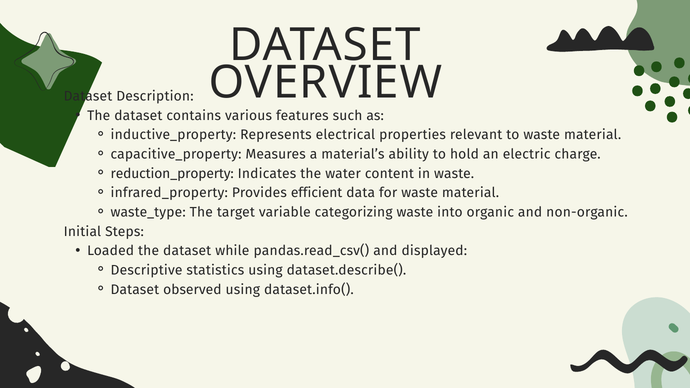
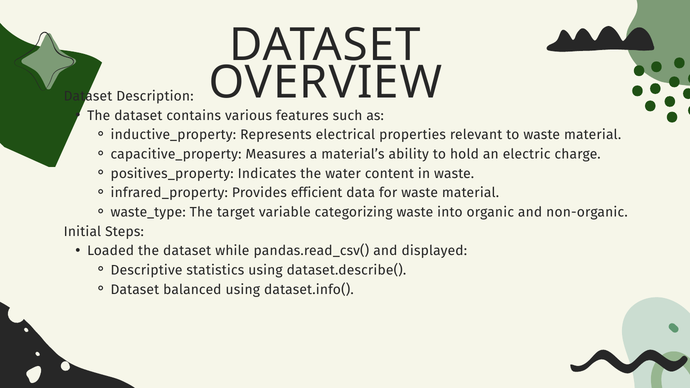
reduction_property: reduction_property -> positives_property
observed: observed -> balanced
